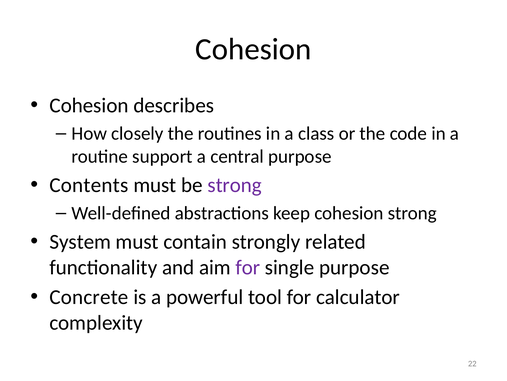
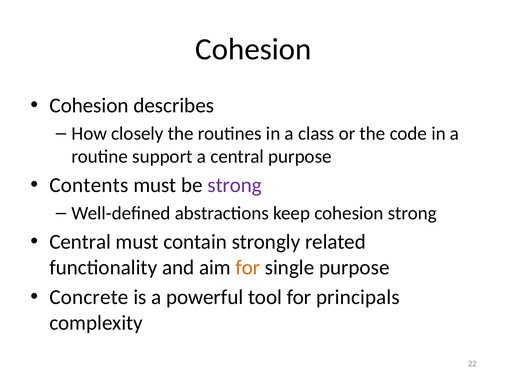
System at (80, 242): System -> Central
for at (248, 267) colour: purple -> orange
calculator: calculator -> principals
